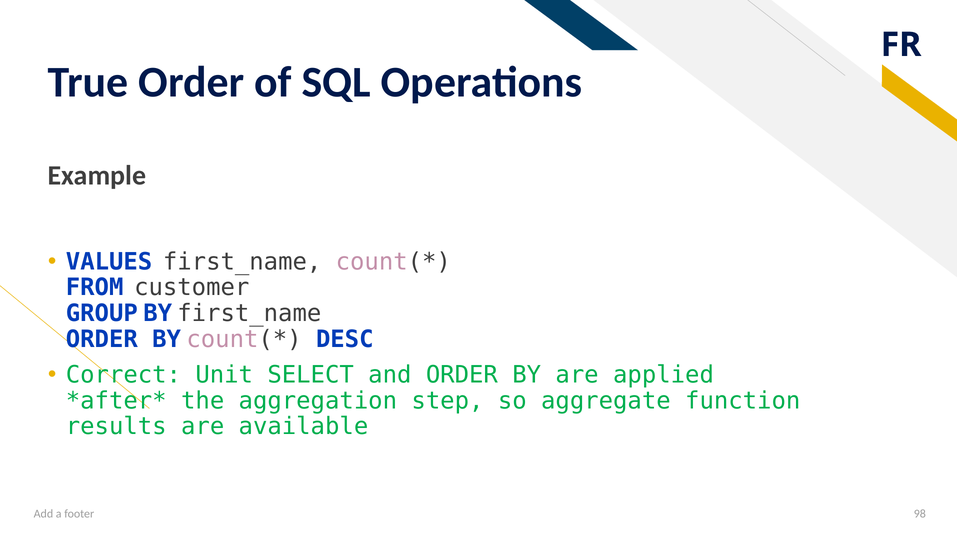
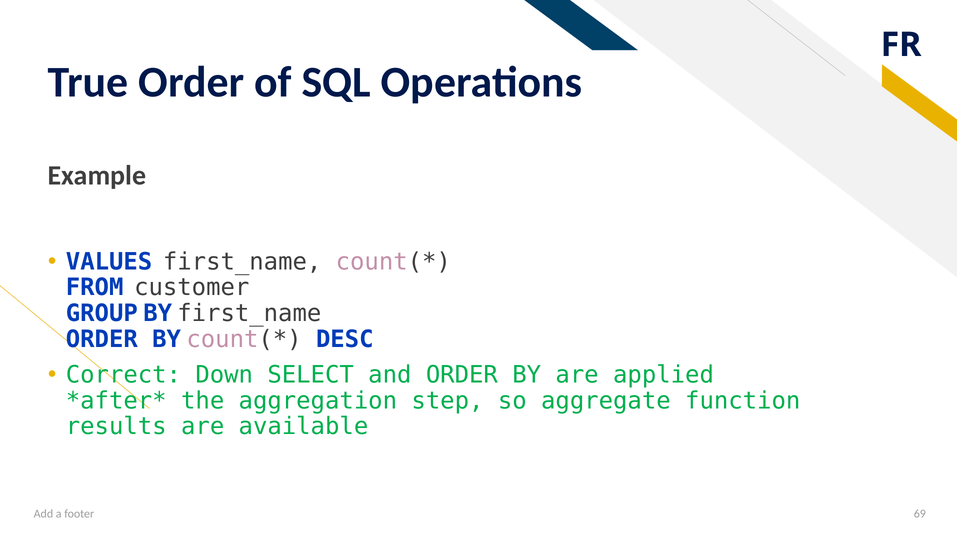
Unit: Unit -> Down
98: 98 -> 69
